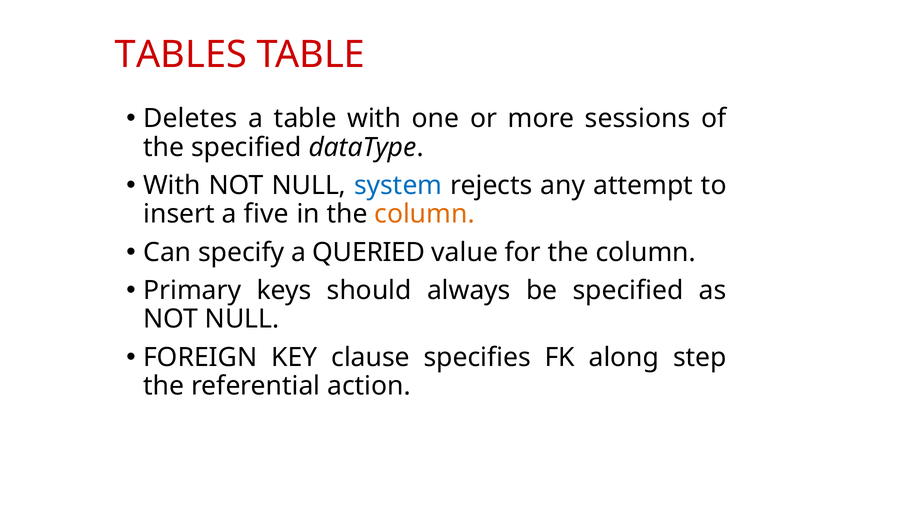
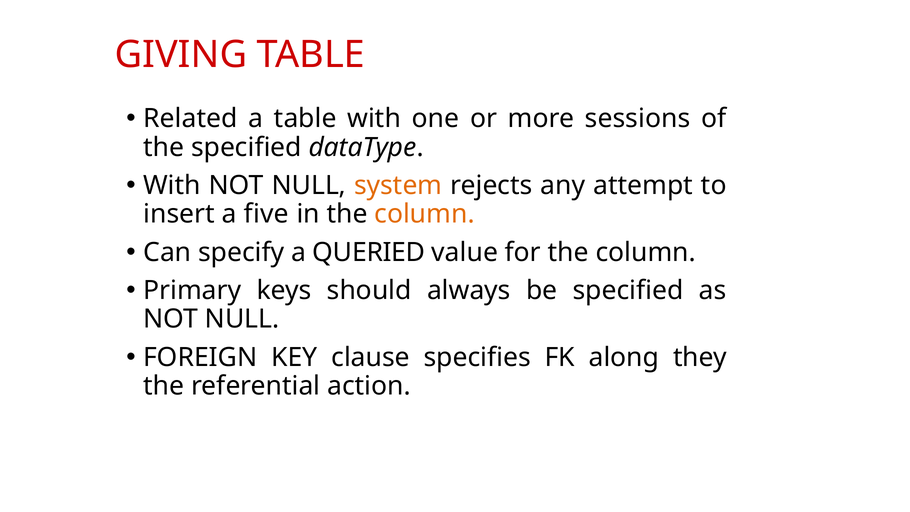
TABLES: TABLES -> GIVING
Deletes: Deletes -> Related
system colour: blue -> orange
step: step -> they
